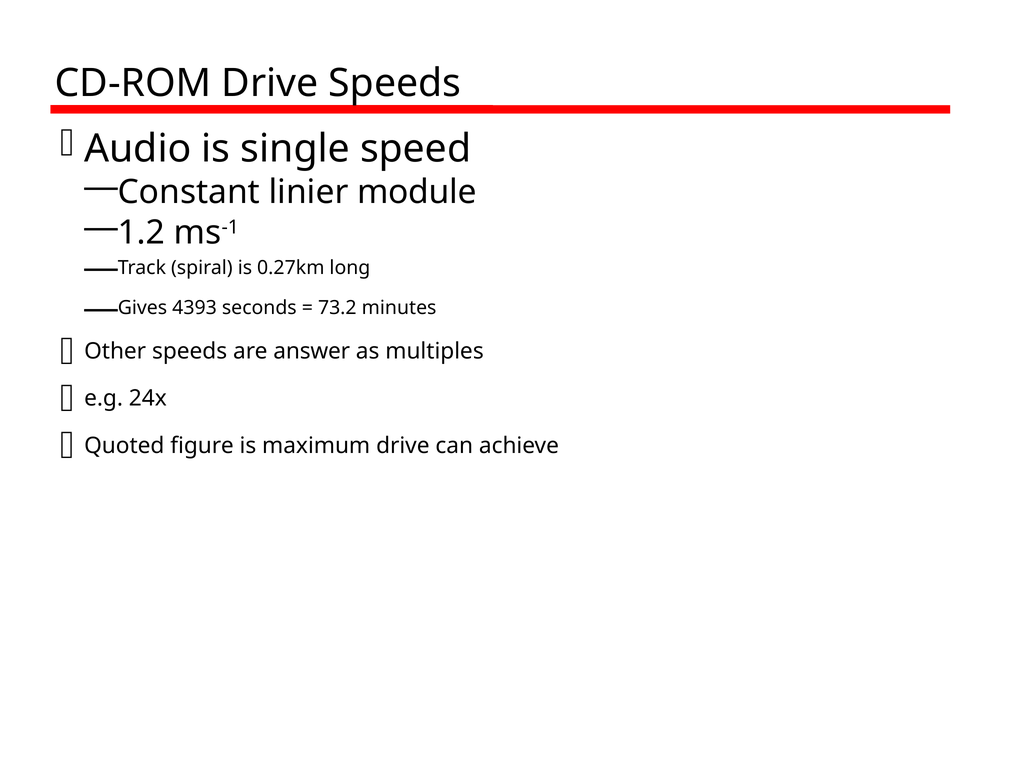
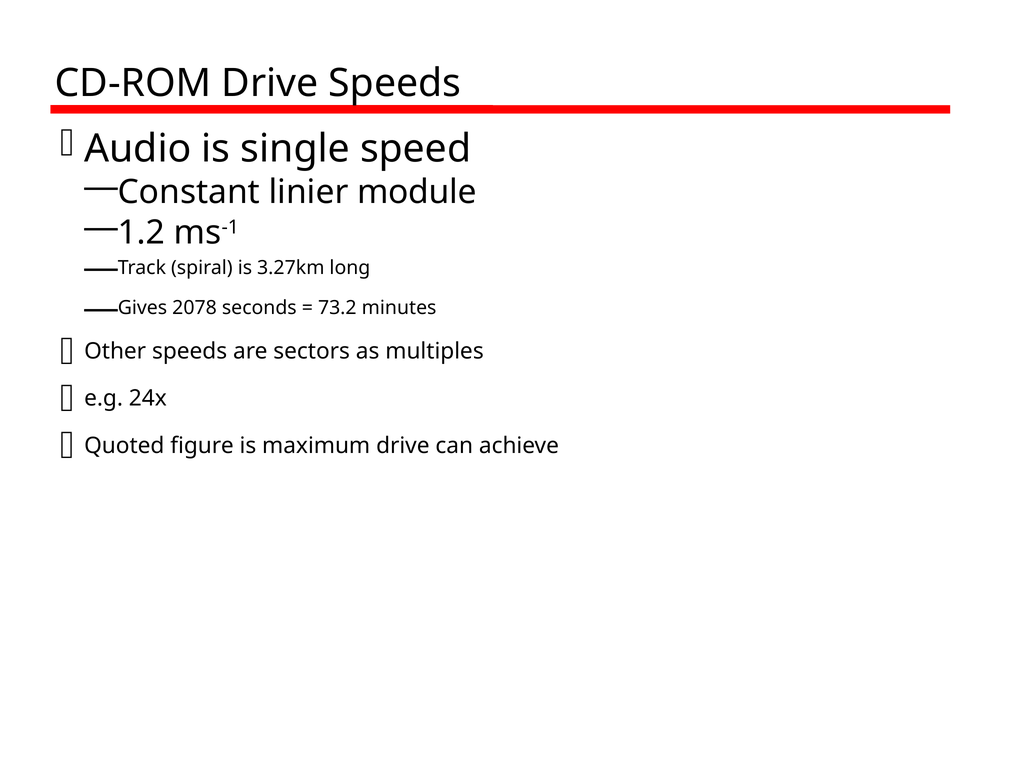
0.27km: 0.27km -> 3.27km
4393: 4393 -> 2078
answer: answer -> sectors
